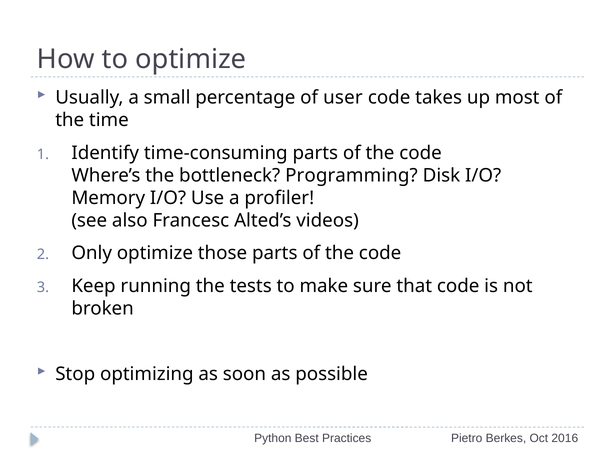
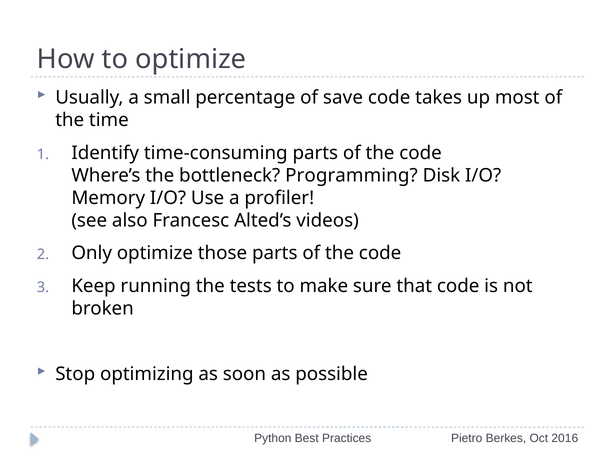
user: user -> save
